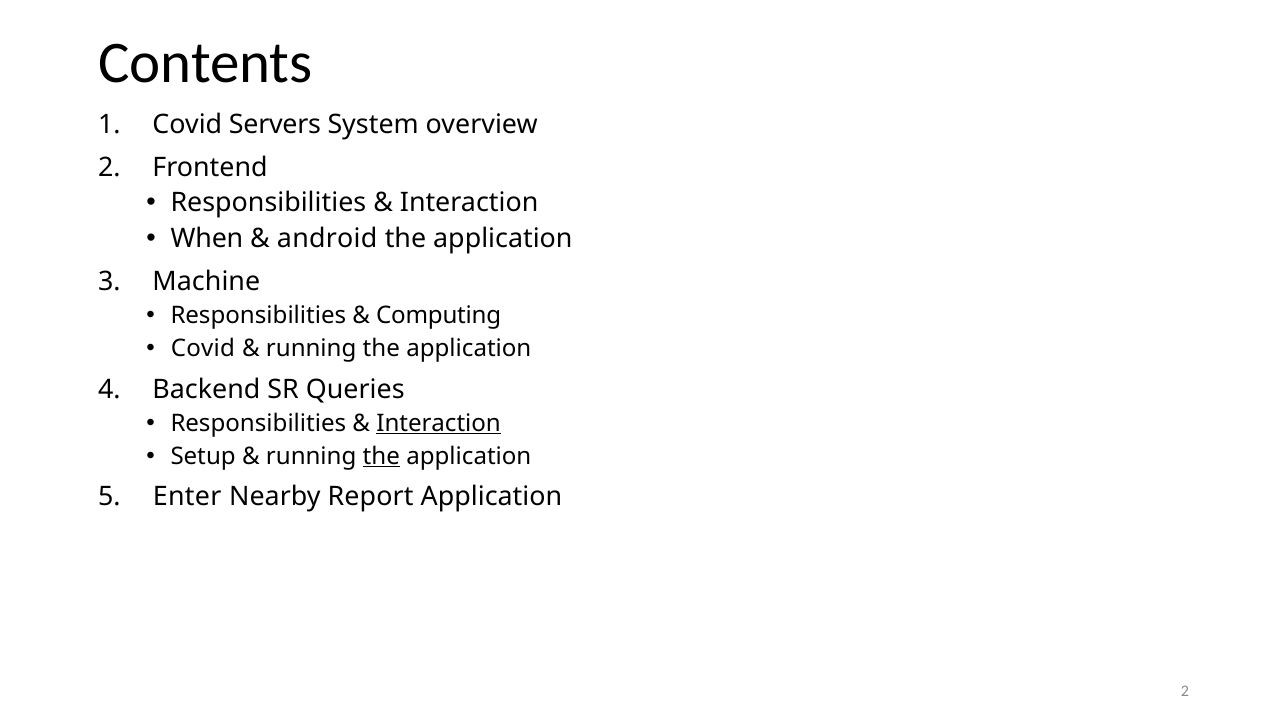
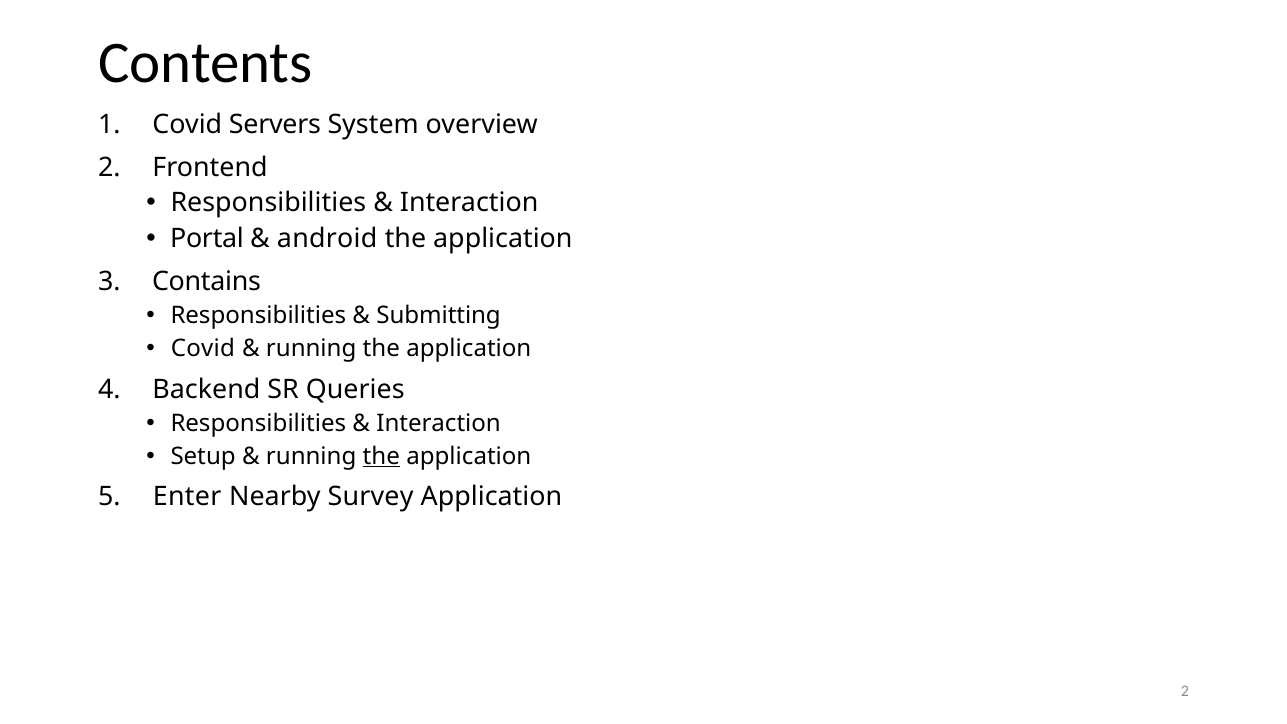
When: When -> Portal
Machine: Machine -> Contains
Computing: Computing -> Submitting
Interaction at (439, 423) underline: present -> none
Report: Report -> Survey
